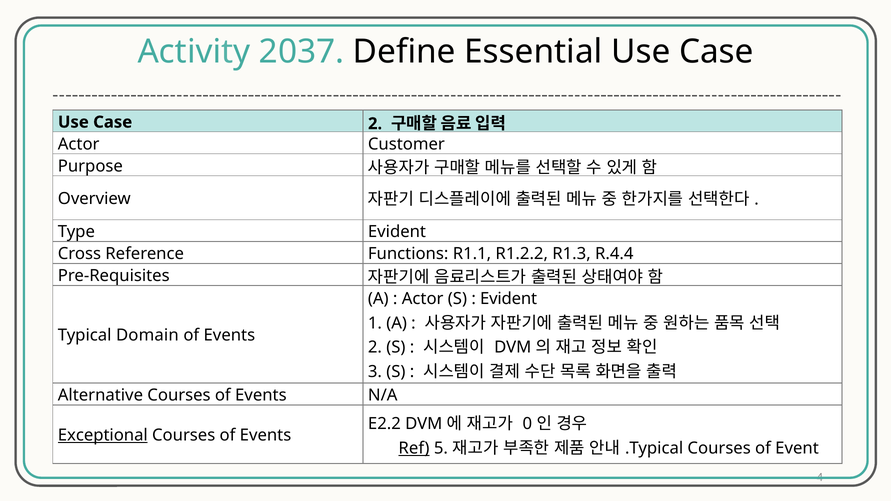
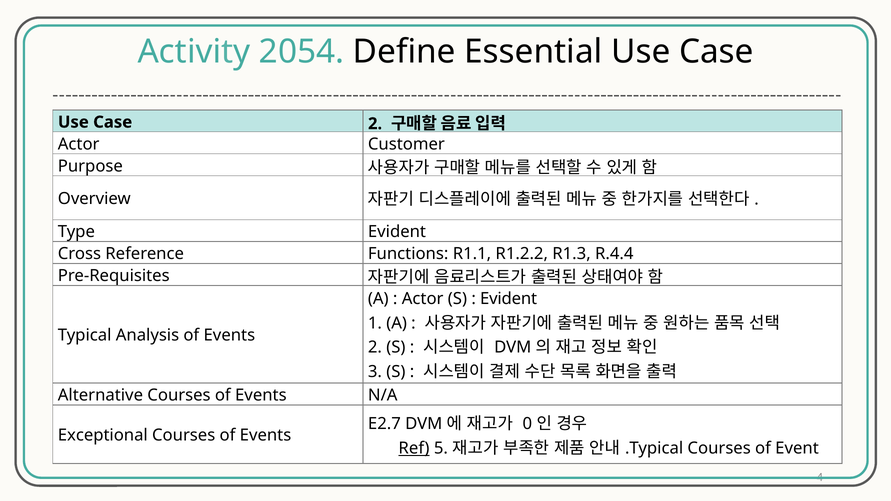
2037: 2037 -> 2054
Domain: Domain -> Analysis
E2.2: E2.2 -> E2.7
Exceptional underline: present -> none
